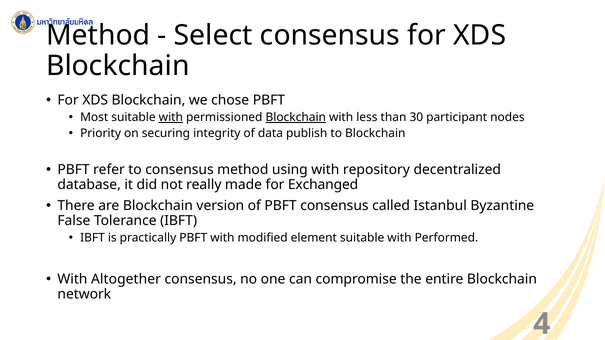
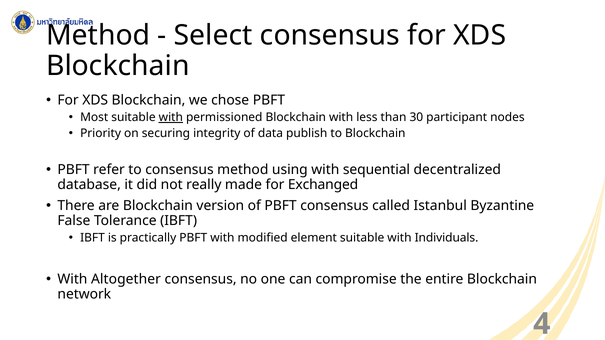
Blockchain at (296, 117) underline: present -> none
repository: repository -> sequential
Performed: Performed -> Individuals
